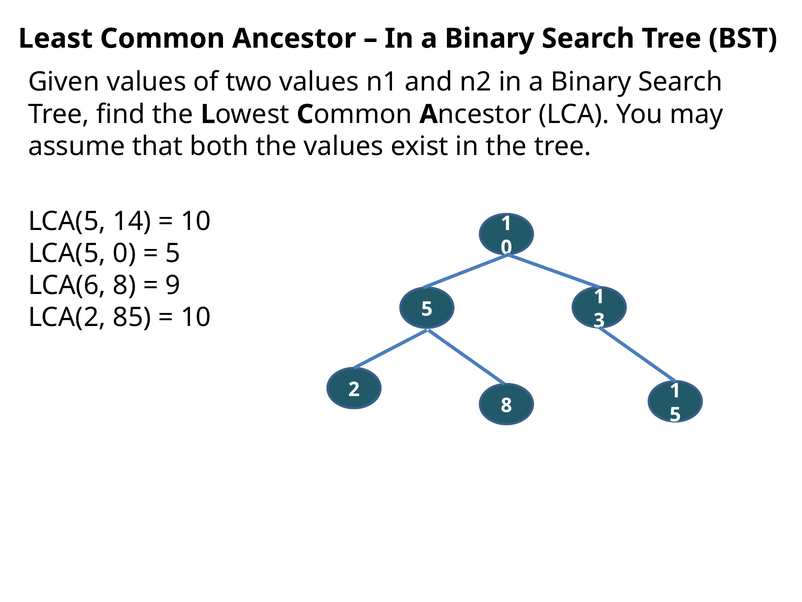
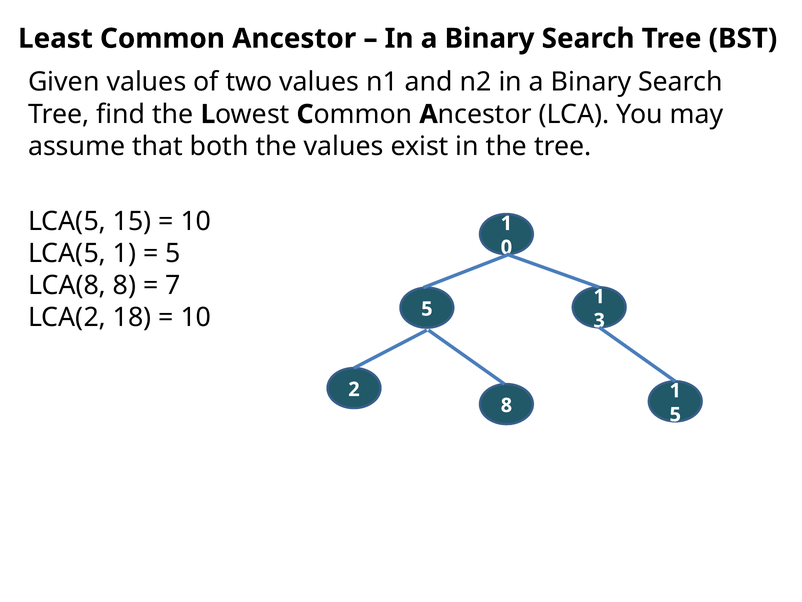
14: 14 -> 15
LCA(5 0: 0 -> 1
LCA(6: LCA(6 -> LCA(8
9: 9 -> 7
85: 85 -> 18
